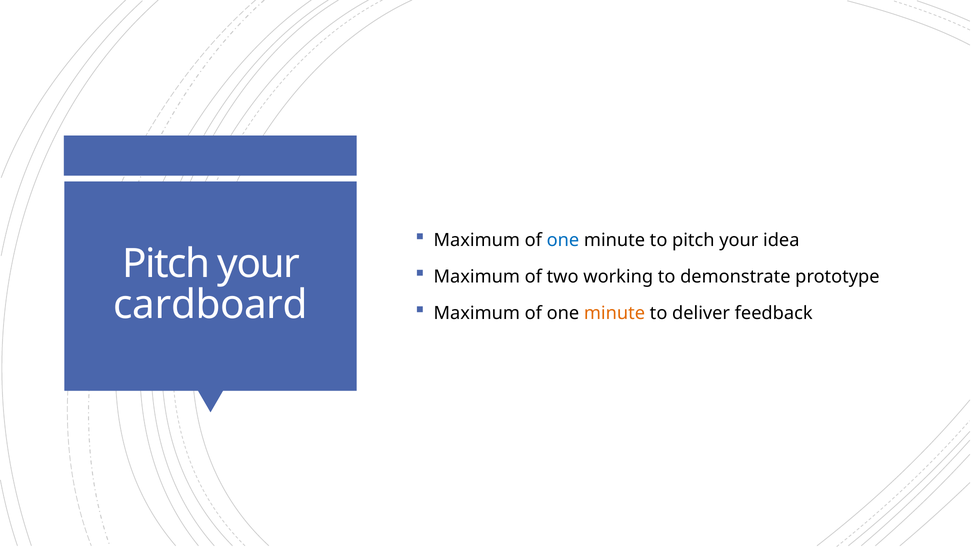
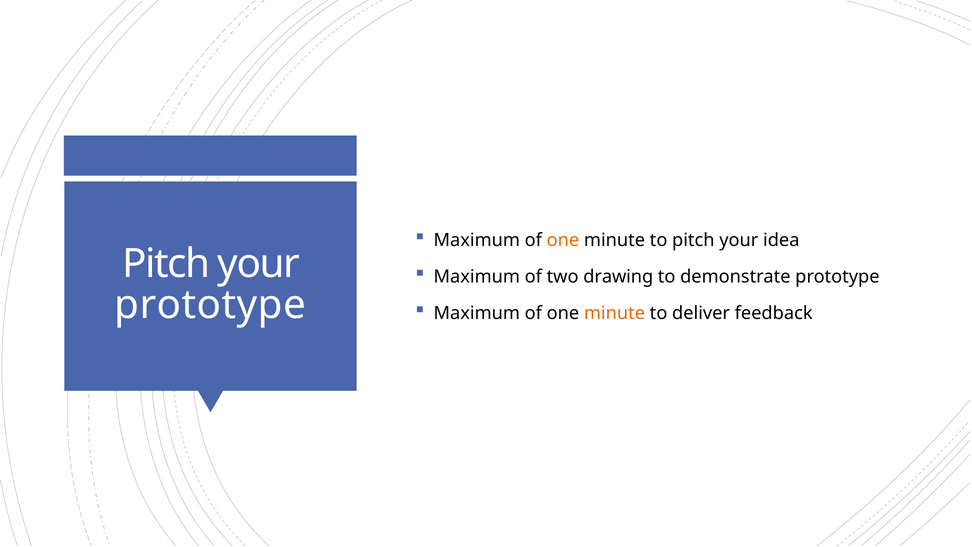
one at (563, 240) colour: blue -> orange
working: working -> drawing
cardboard at (211, 305): cardboard -> prototype
